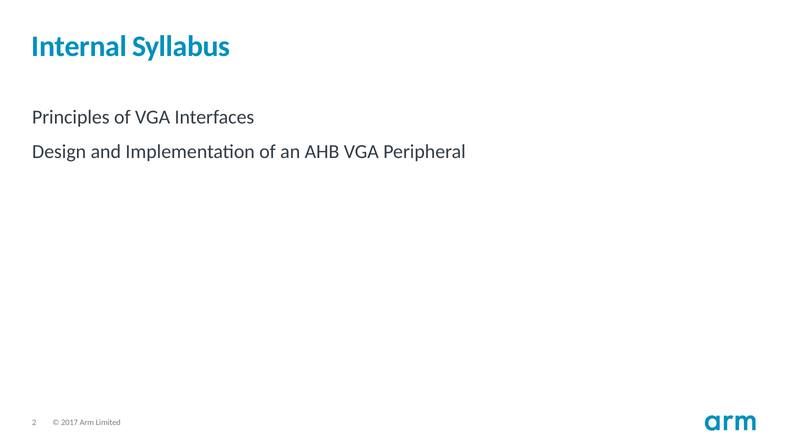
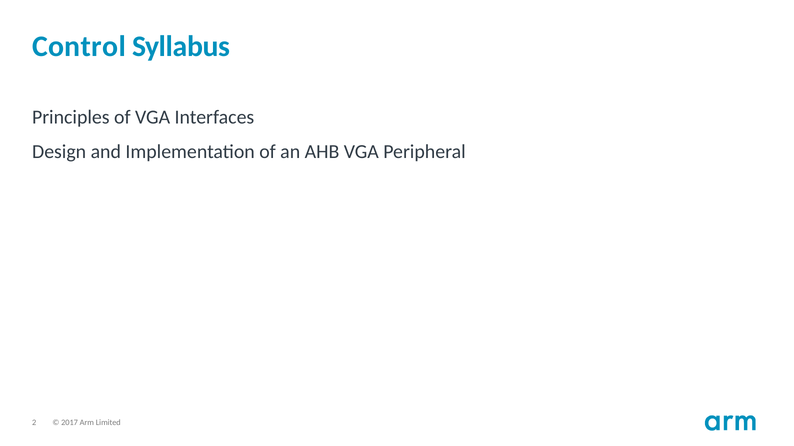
Internal: Internal -> Control
